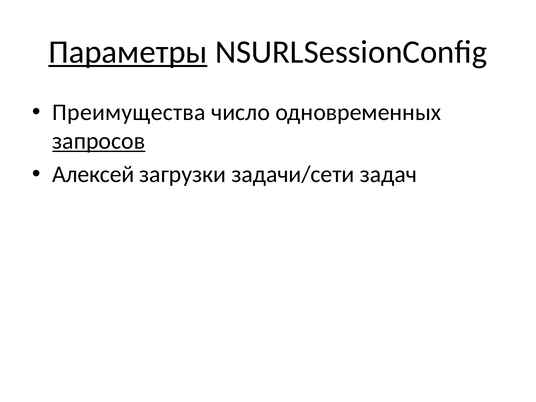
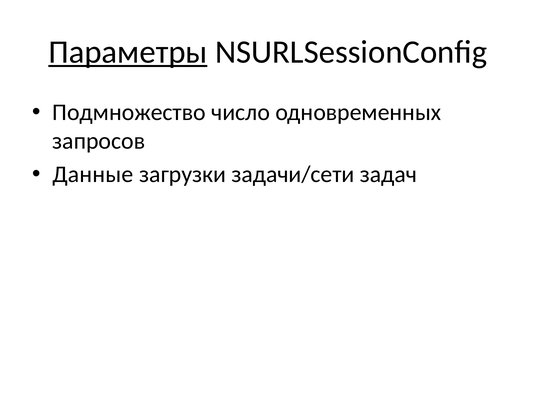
Преимущества: Преимущества -> Подмножество
запросов underline: present -> none
Алексей: Алексей -> Данные
